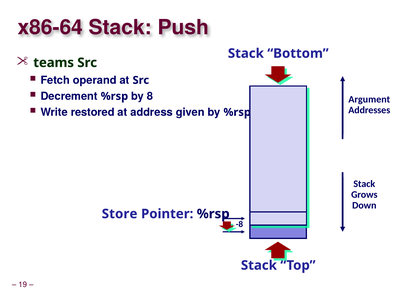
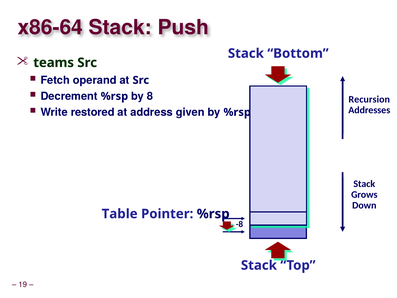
Argument: Argument -> Recursion
Store: Store -> Table
